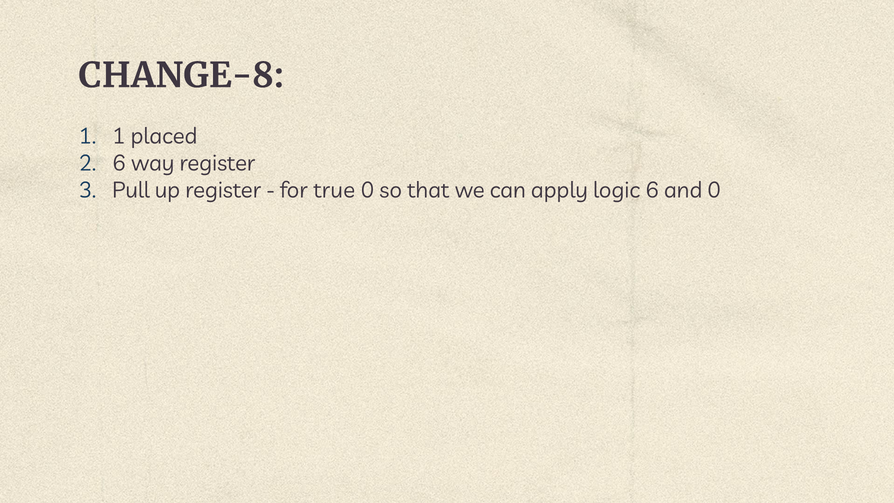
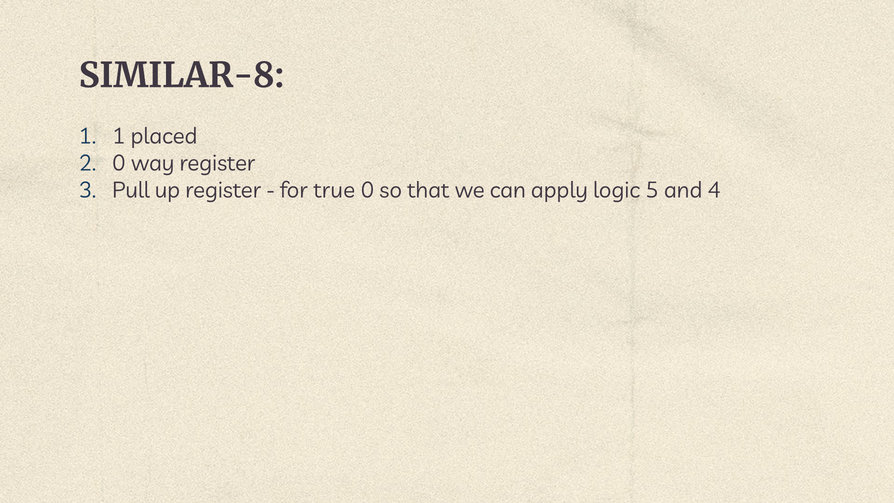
CHANGE-8: CHANGE-8 -> SIMILAR-8
6 at (119, 163): 6 -> 0
logic 6: 6 -> 5
and 0: 0 -> 4
